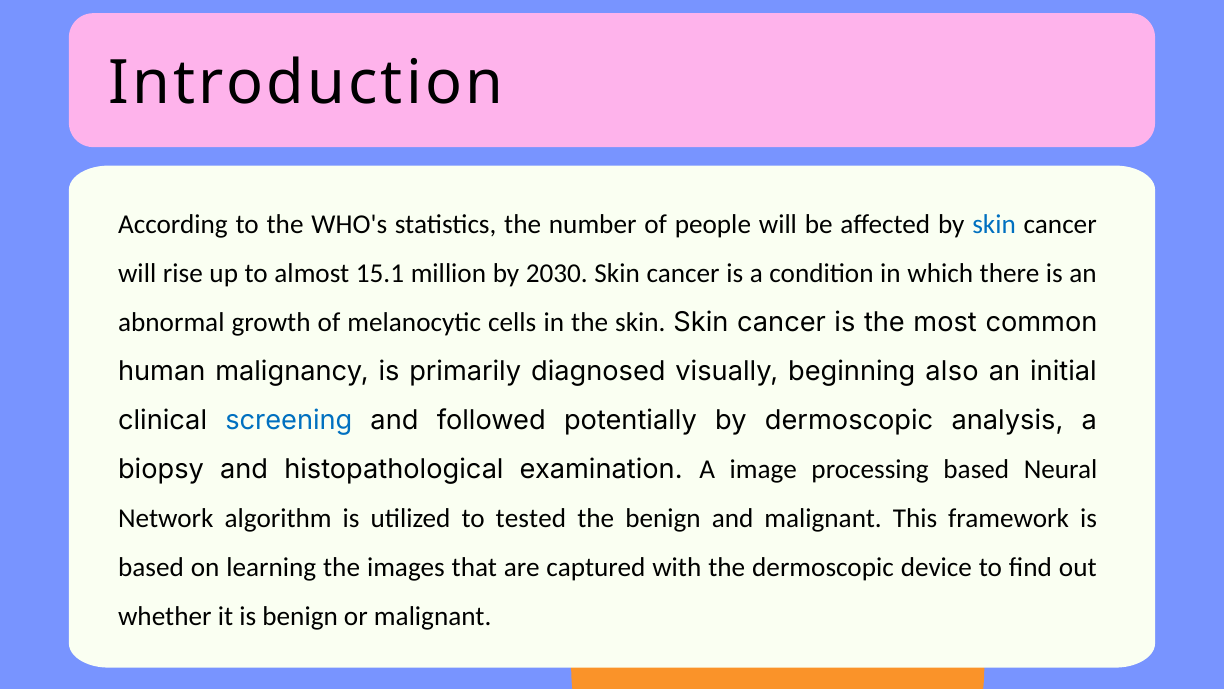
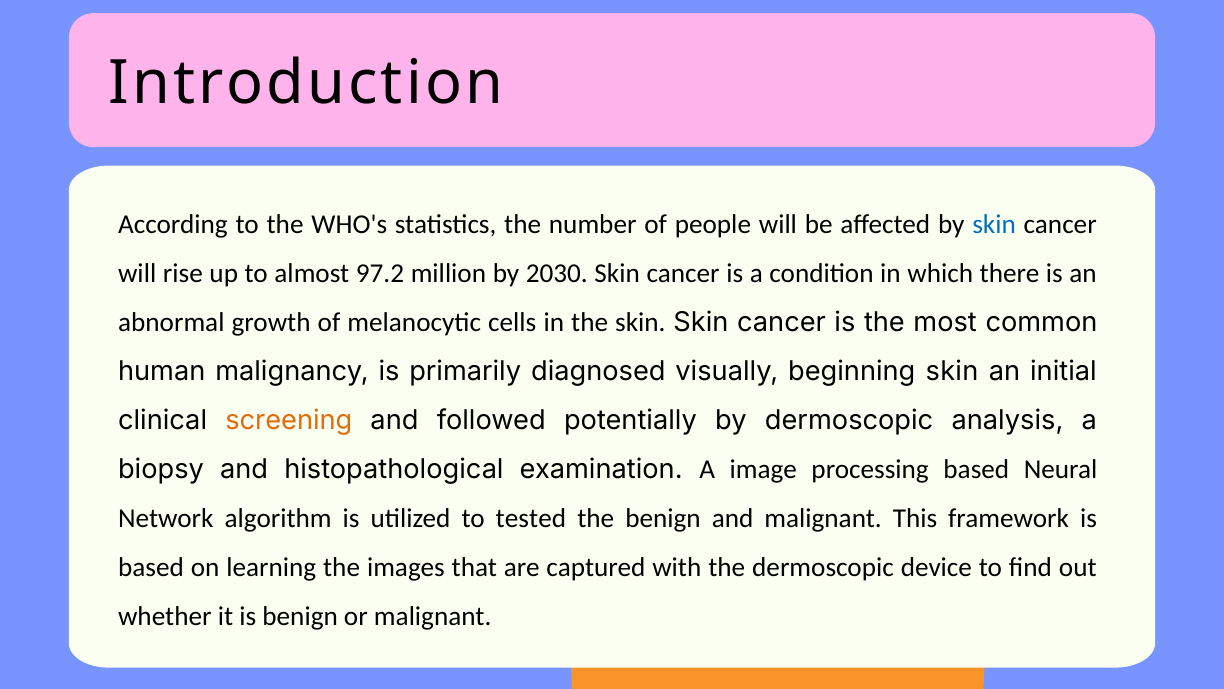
15.1: 15.1 -> 97.2
beginning also: also -> skin
screening colour: blue -> orange
